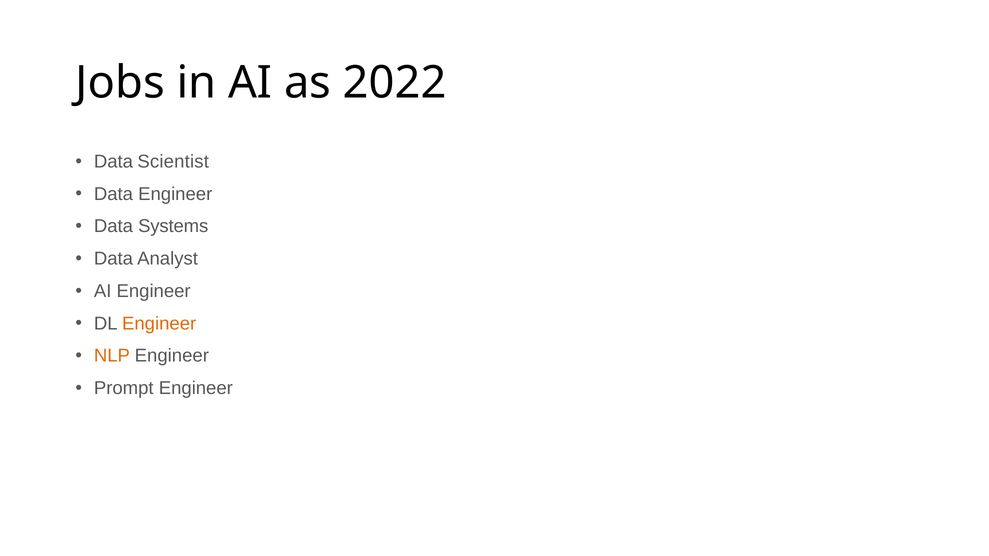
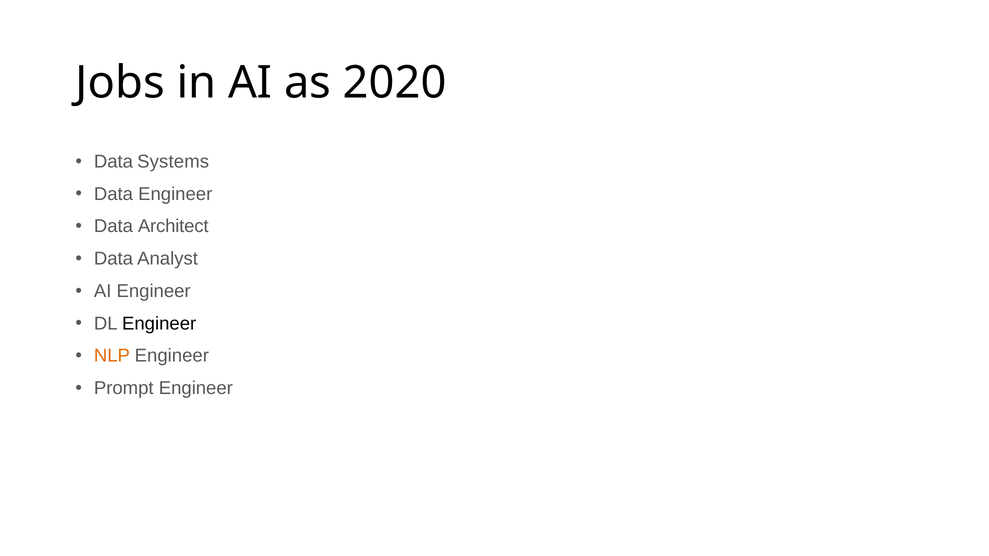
2022: 2022 -> 2020
Scientist: Scientist -> Systems
Systems: Systems -> Architect
Engineer at (159, 324) colour: orange -> black
